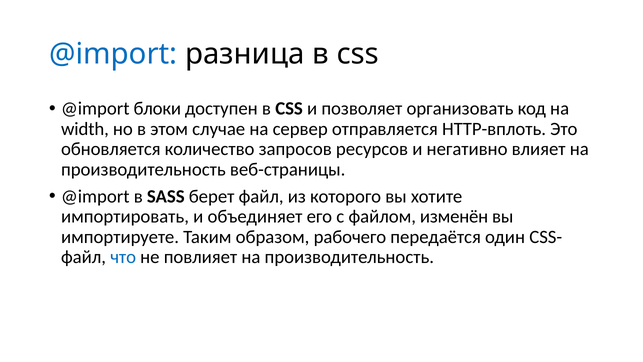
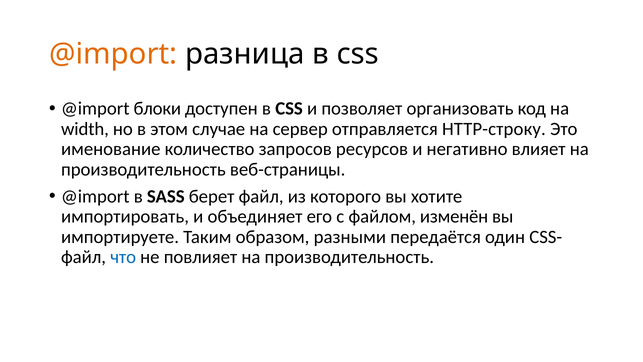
@import at (113, 54) colour: blue -> orange
HTTP-вплоть: HTTP-вплоть -> HTTP-строку
обновляется: обновляется -> именование
рабочего: рабочего -> разными
